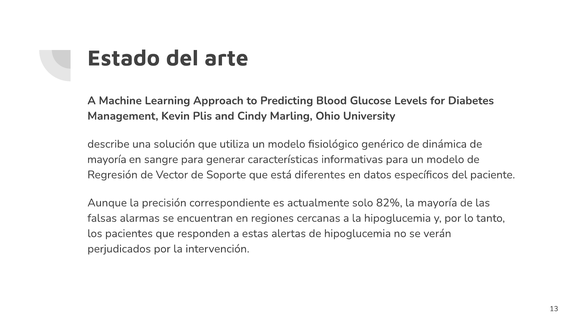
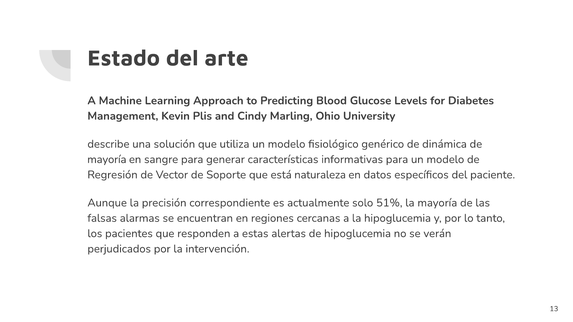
diferentes: diferentes -> naturaleza
82%: 82% -> 51%
